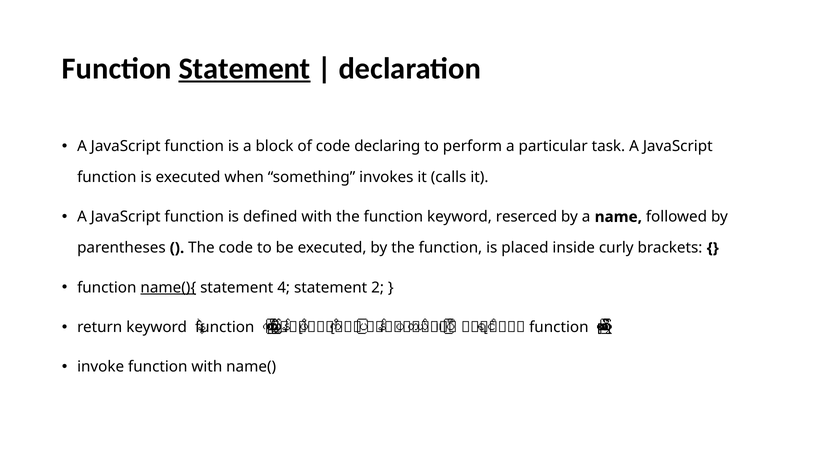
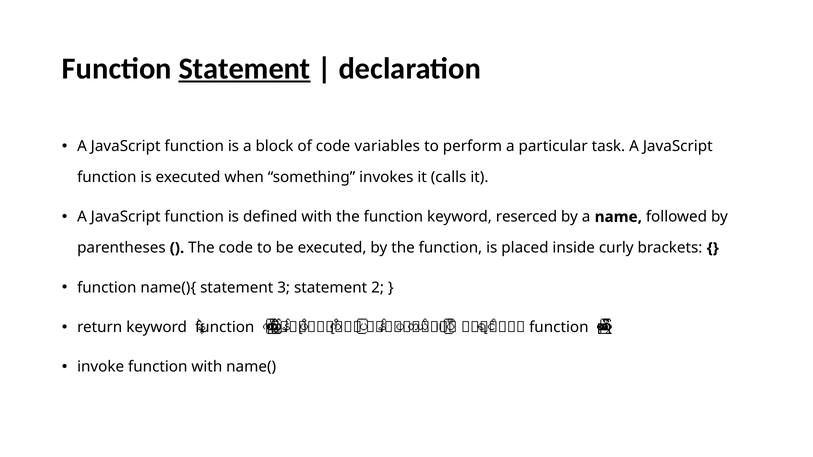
declaring: declaring -> variables
name(){ underline: present -> none
4: 4 -> 3
